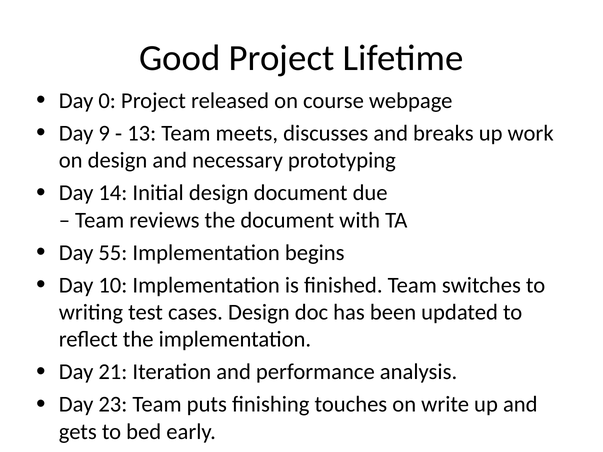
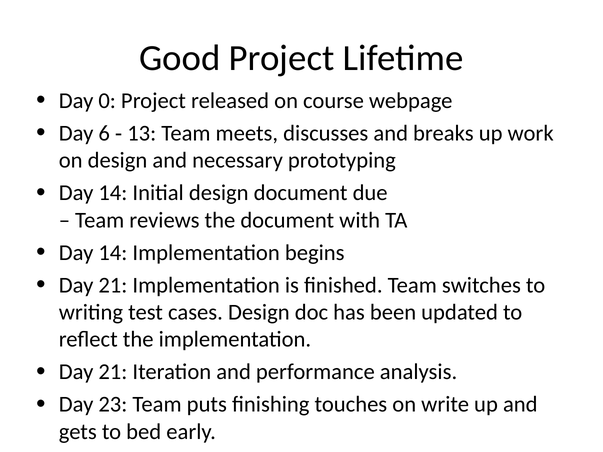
9: 9 -> 6
55 at (113, 253): 55 -> 14
10 at (113, 285): 10 -> 21
